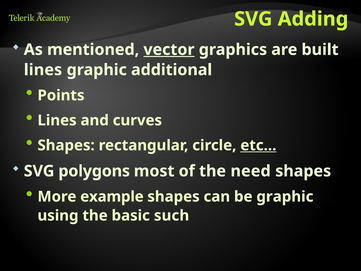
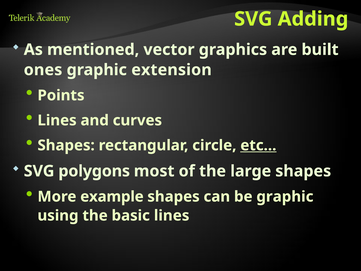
vector underline: present -> none
lines at (43, 70): lines -> ones
additional: additional -> extension
need: need -> large
basic such: such -> lines
